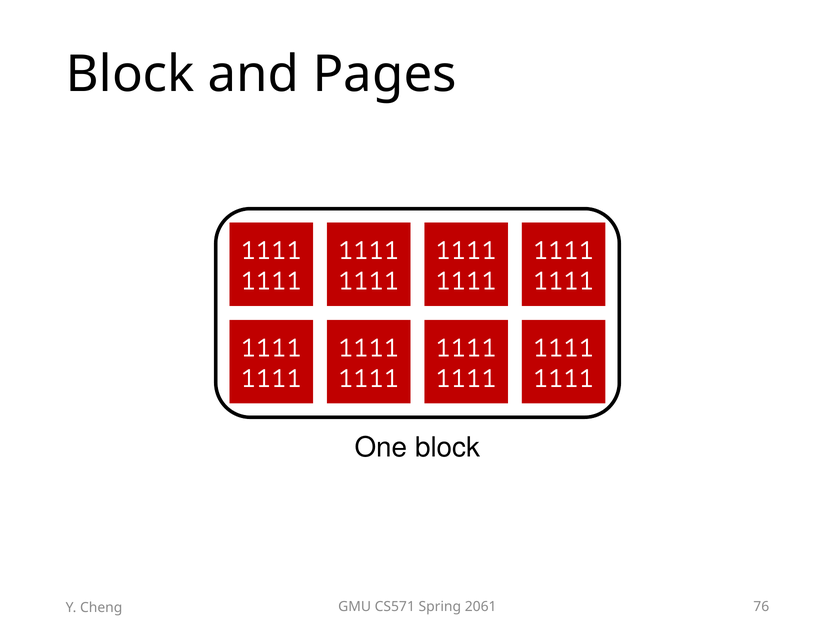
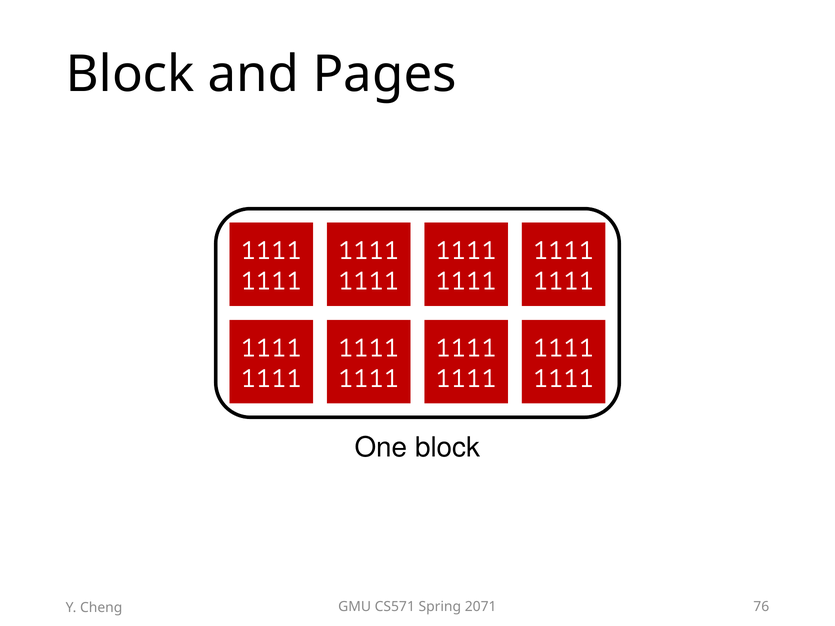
2061: 2061 -> 2071
